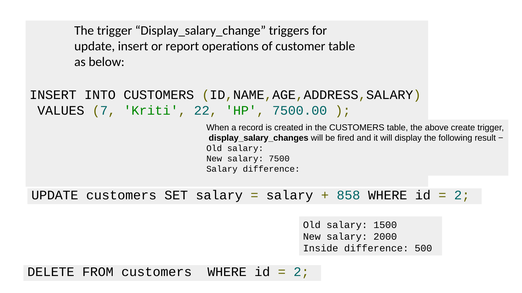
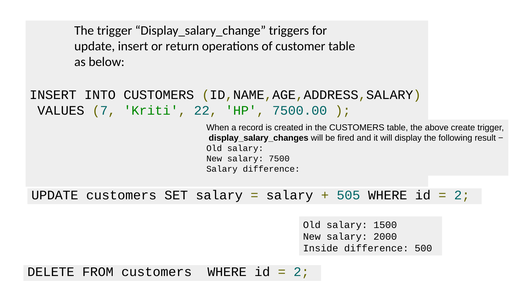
report: report -> return
858: 858 -> 505
